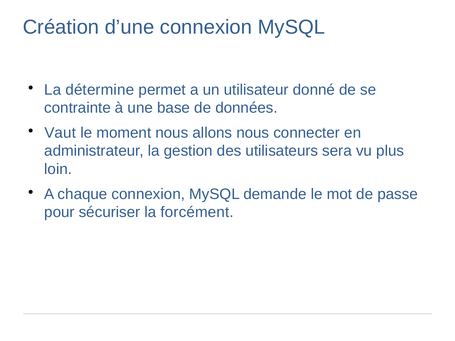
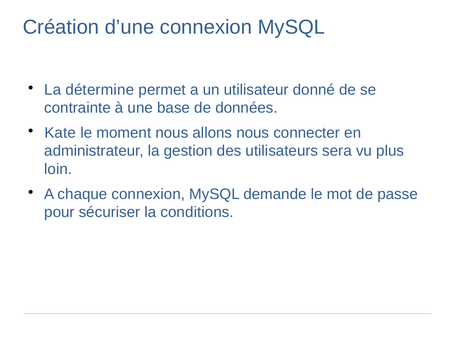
Vaut: Vaut -> Kate
forcément: forcément -> conditions
